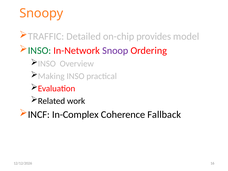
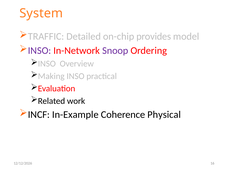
Snoopy: Snoopy -> System
INSO at (40, 51) colour: green -> purple
In-Complex: In-Complex -> In-Example
Fallback: Fallback -> Physical
